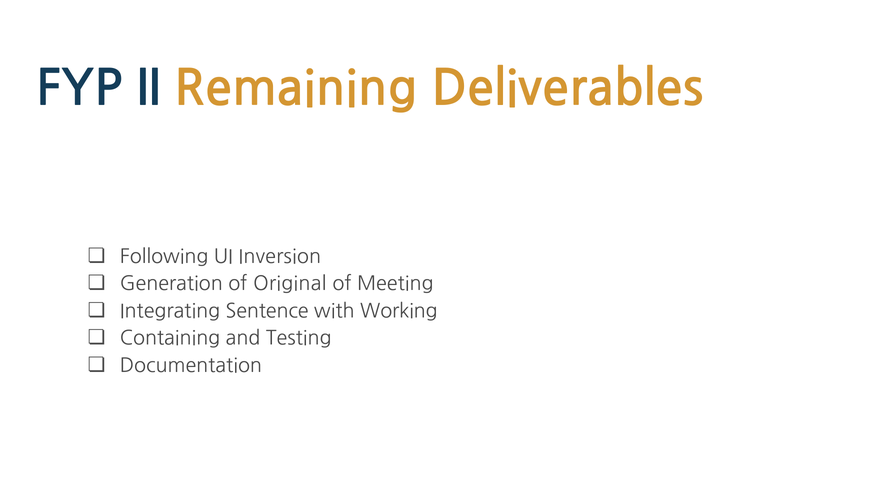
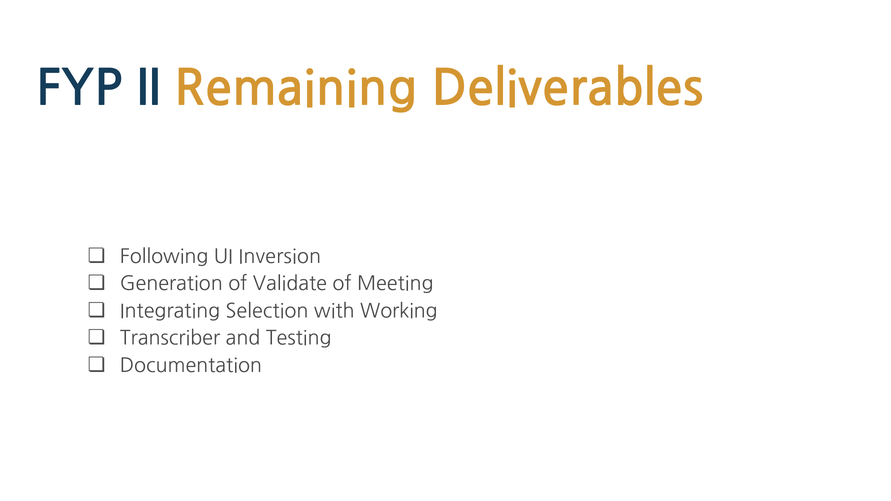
Original: Original -> Validate
Sentence: Sentence -> Selection
Containing: Containing -> Transcriber
